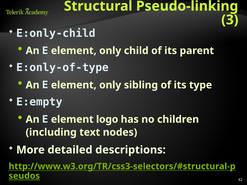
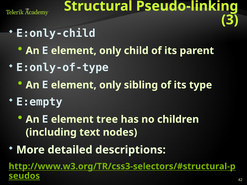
logo: logo -> tree
